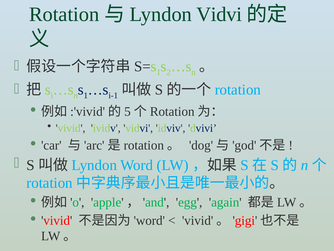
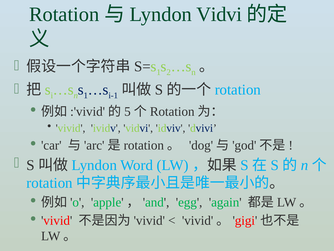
word at (149, 220): word -> vivid
